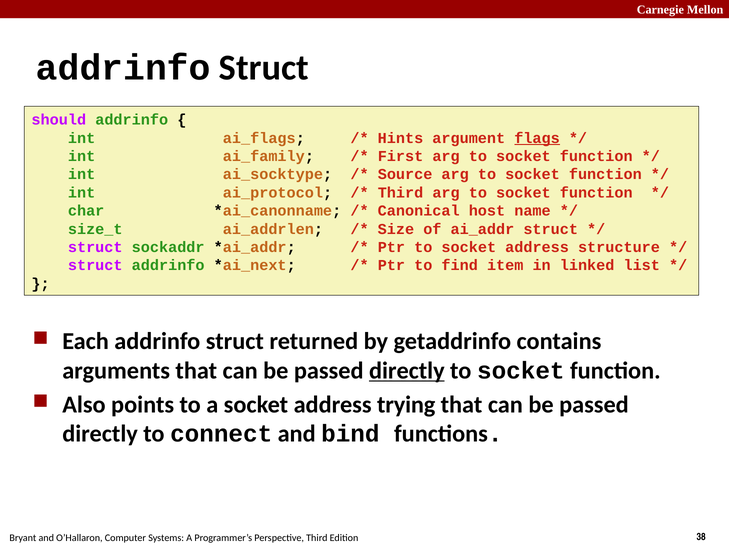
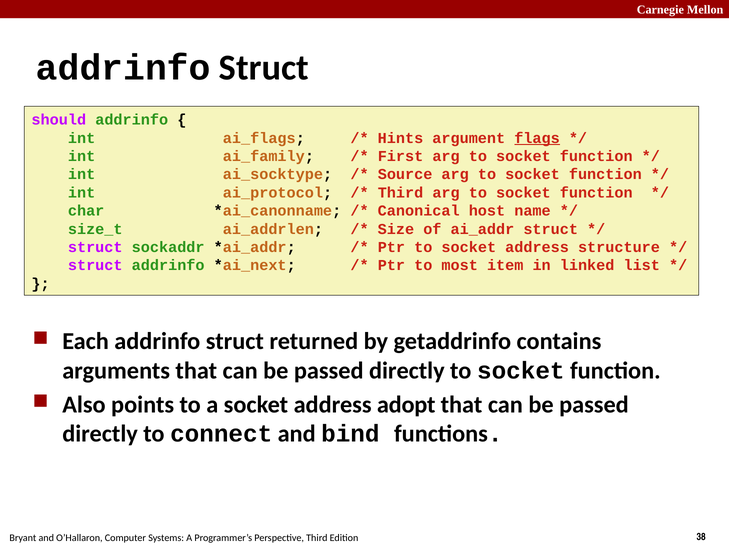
find: find -> most
directly at (407, 371) underline: present -> none
trying: trying -> adopt
